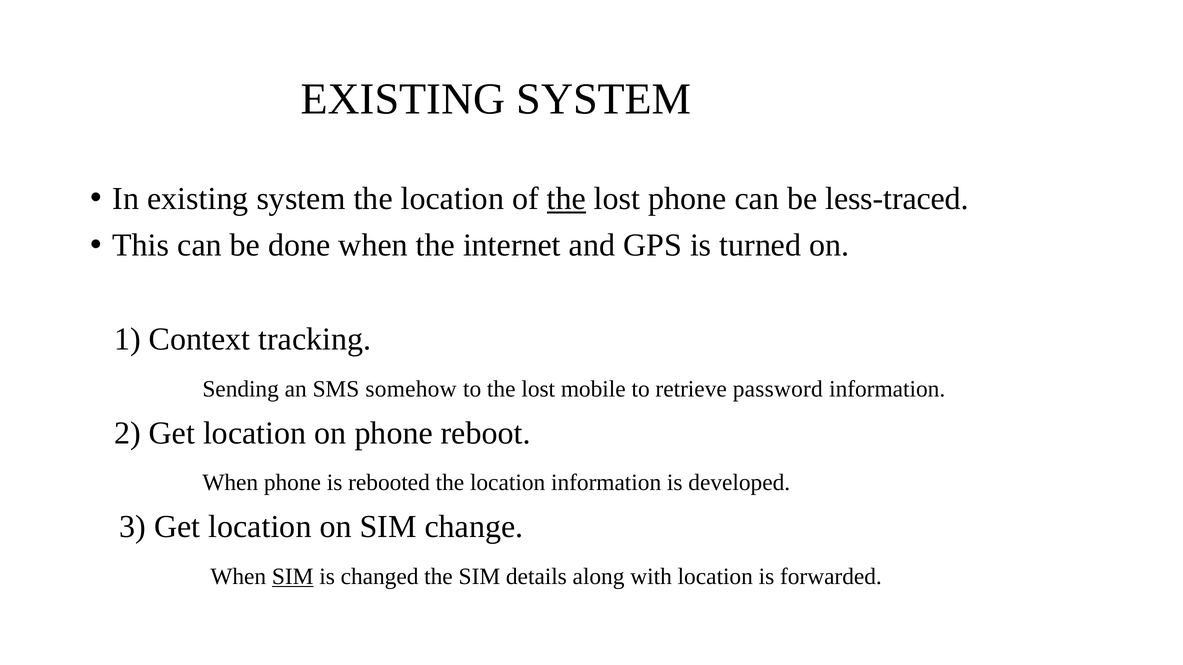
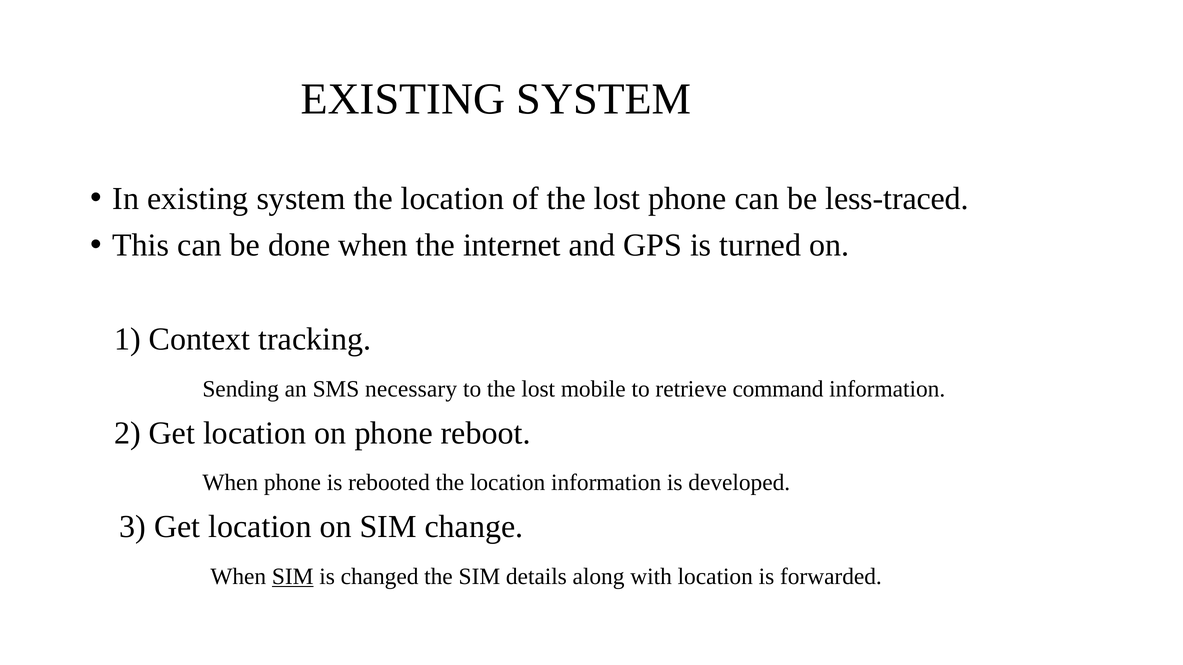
the at (566, 199) underline: present -> none
somehow: somehow -> necessary
password: password -> command
